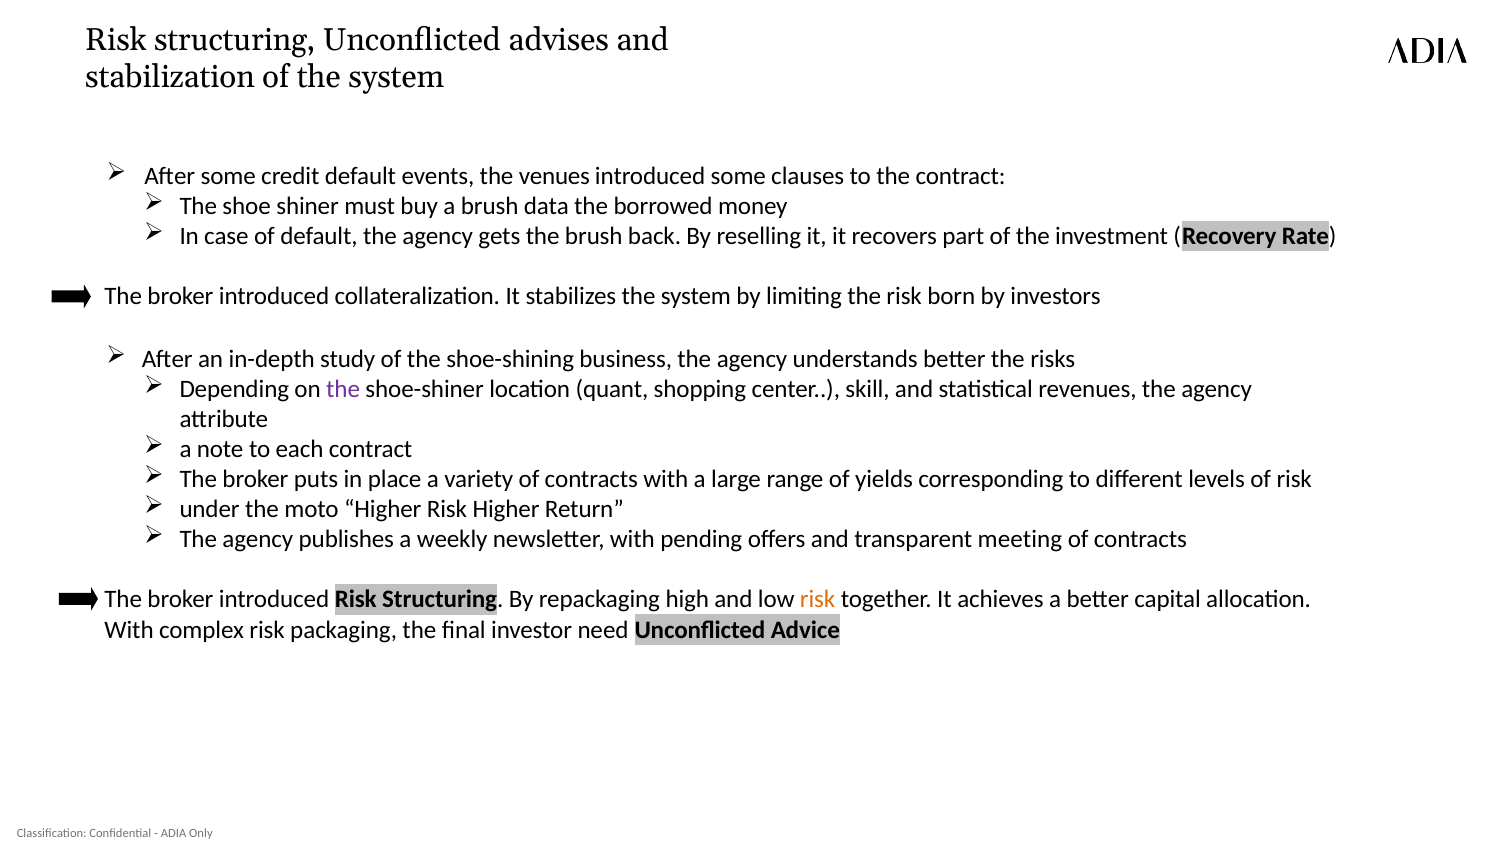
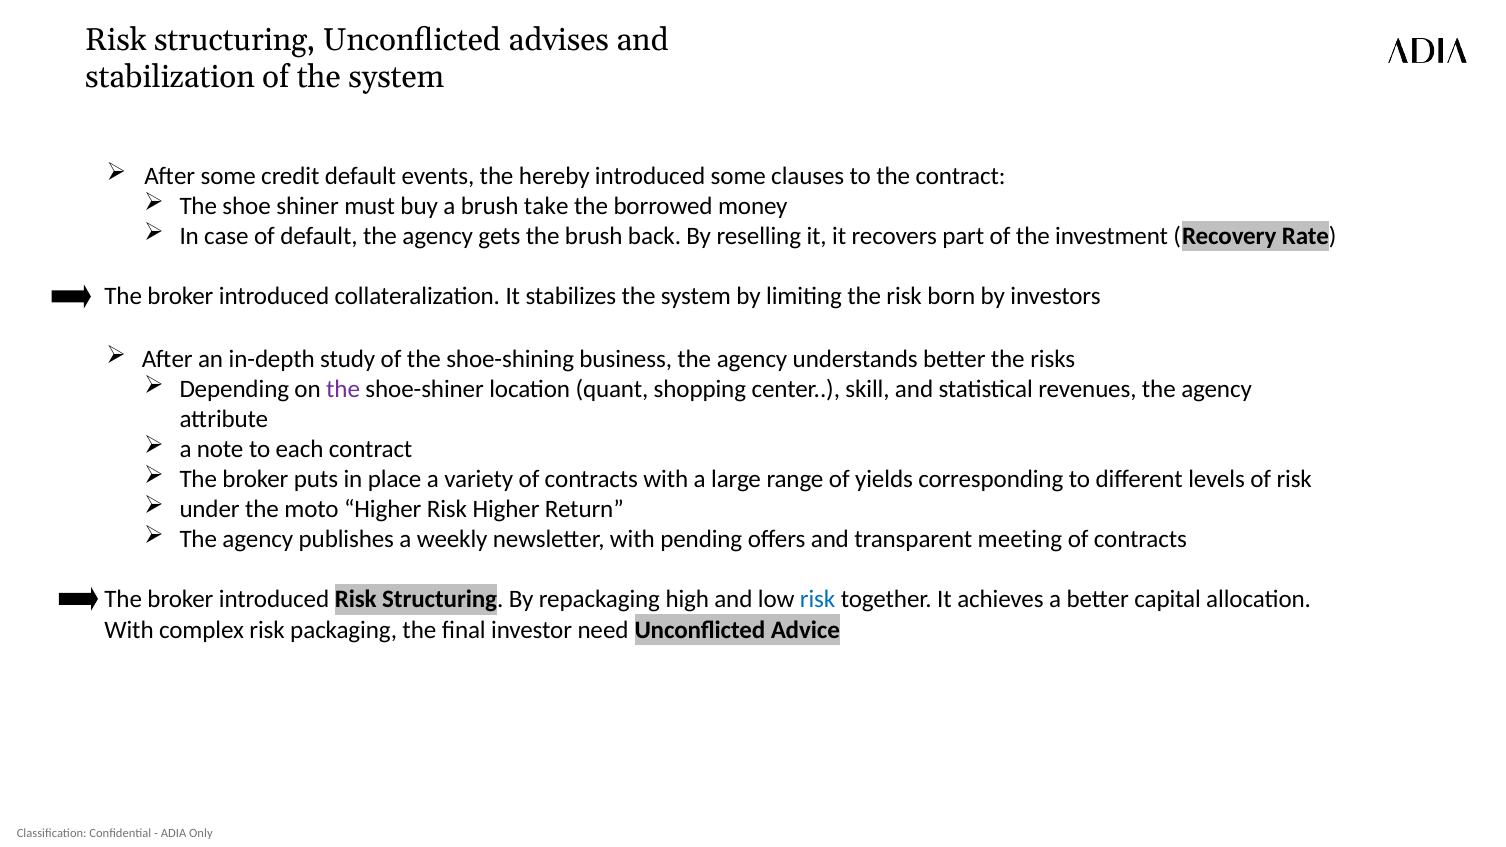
venues: venues -> hereby
data: data -> take
risk at (818, 600) colour: orange -> blue
